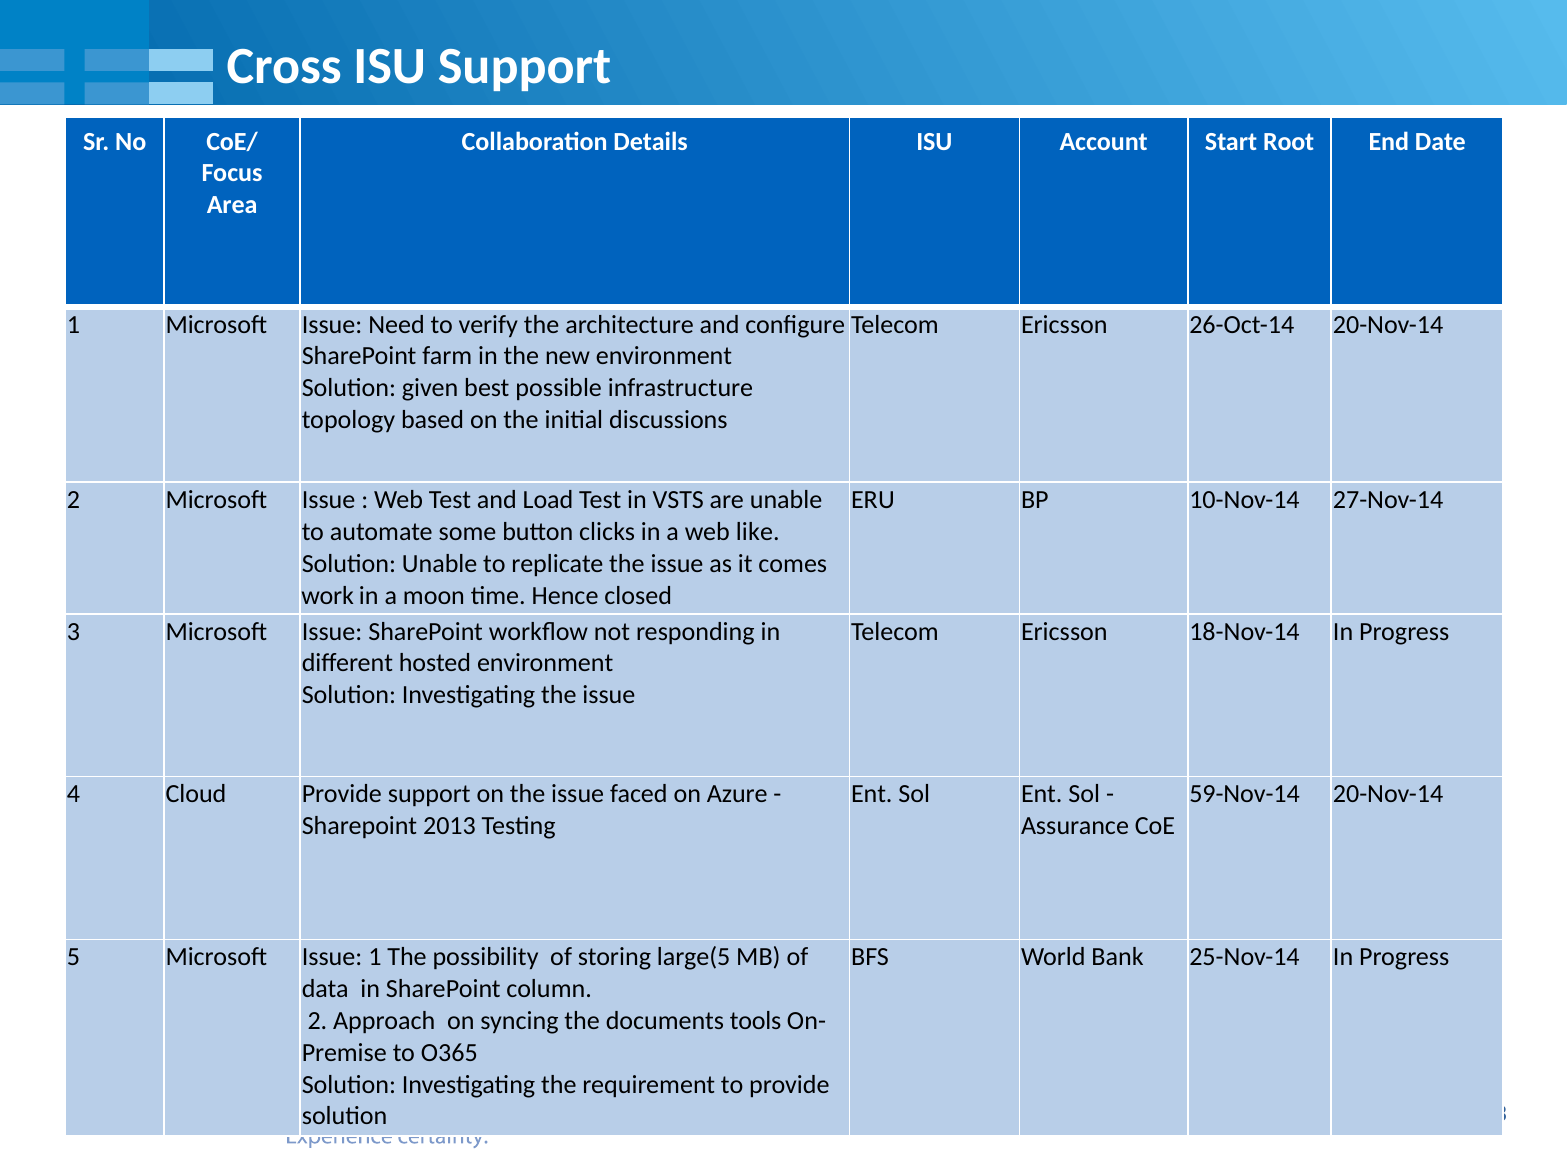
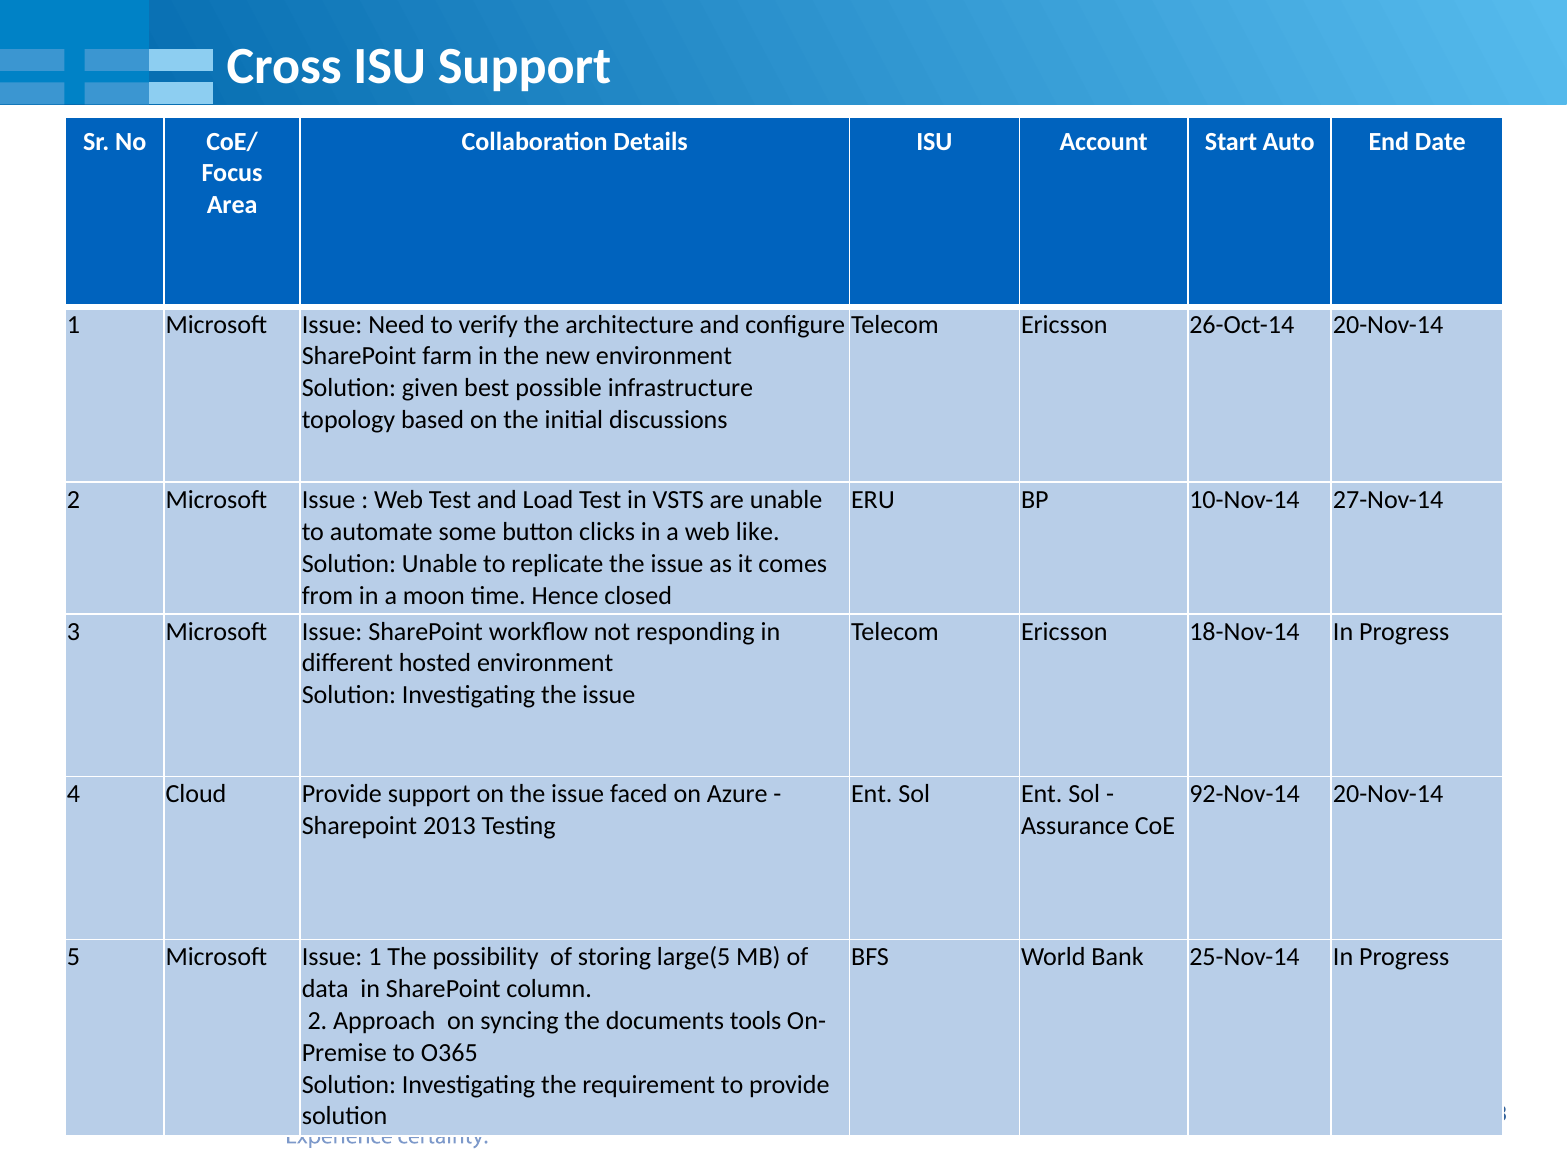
Root: Root -> Auto
work: work -> from
59-Nov-14: 59-Nov-14 -> 92-Nov-14
